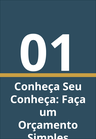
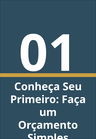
Conheça at (35, 99): Conheça -> Primeiro
